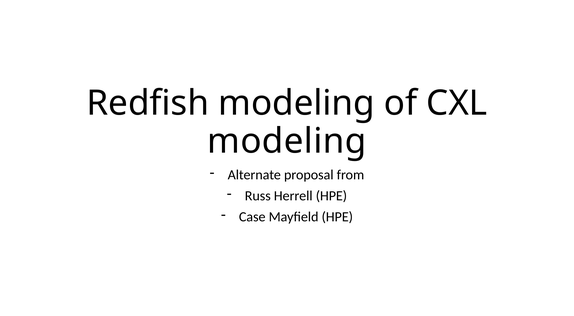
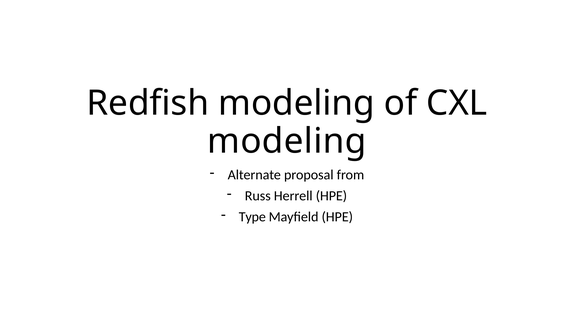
Case: Case -> Type
